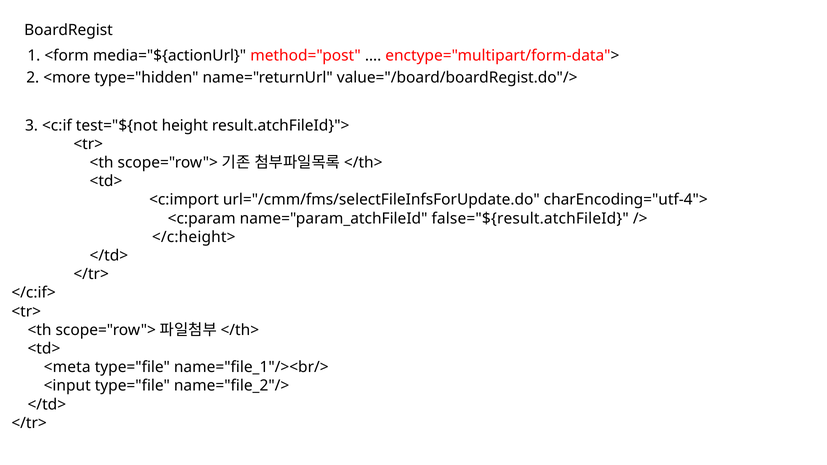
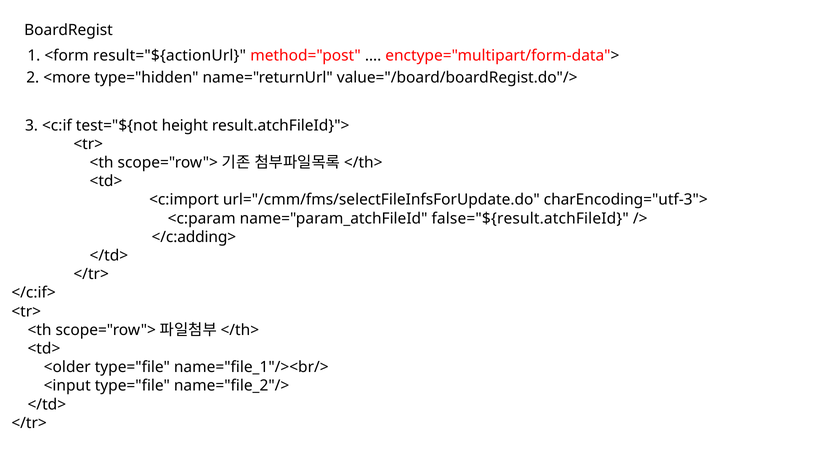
media="${actionUrl: media="${actionUrl -> result="${actionUrl
charEncoding="utf-4">: charEncoding="utf-4"> -> charEncoding="utf-3">
</c:height>: </c:height> -> </c:adding>
<meta: <meta -> <older
